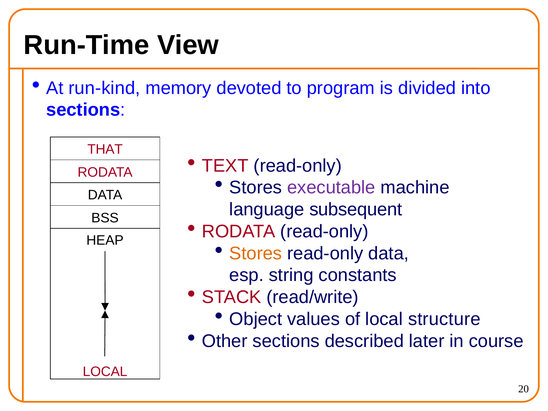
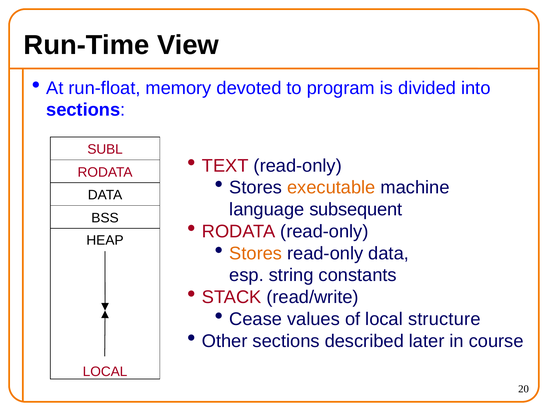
run-kind: run-kind -> run-float
THAT: THAT -> SUBL
executable colour: purple -> orange
Object: Object -> Cease
